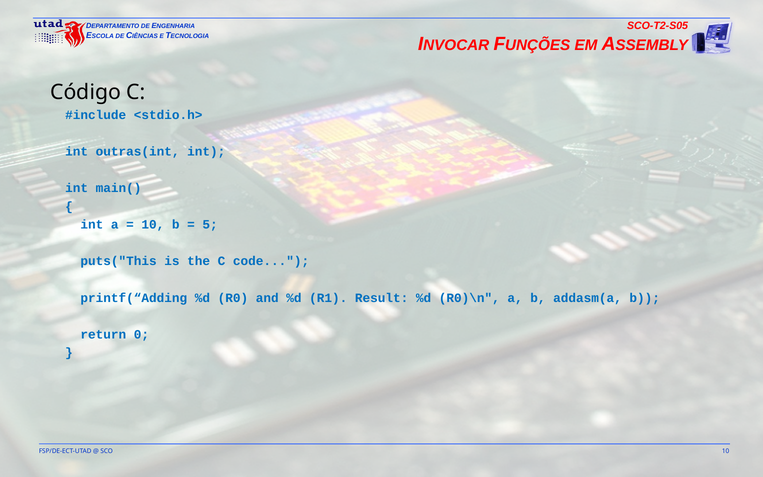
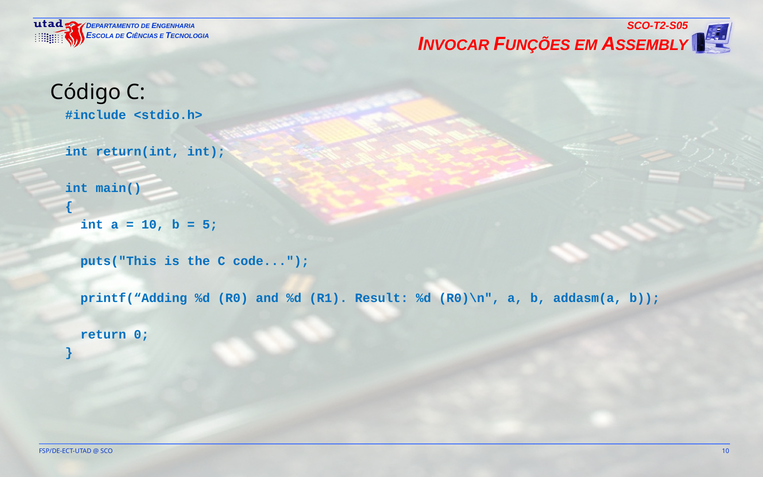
outras(int: outras(int -> return(int
